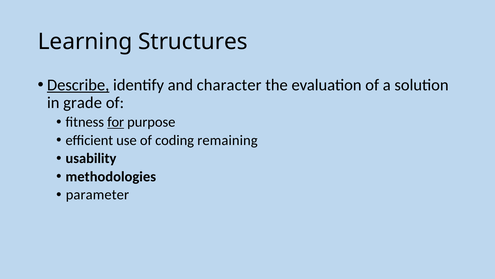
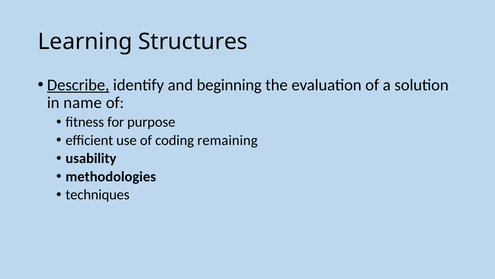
character: character -> beginning
grade: grade -> name
for underline: present -> none
parameter: parameter -> techniques
